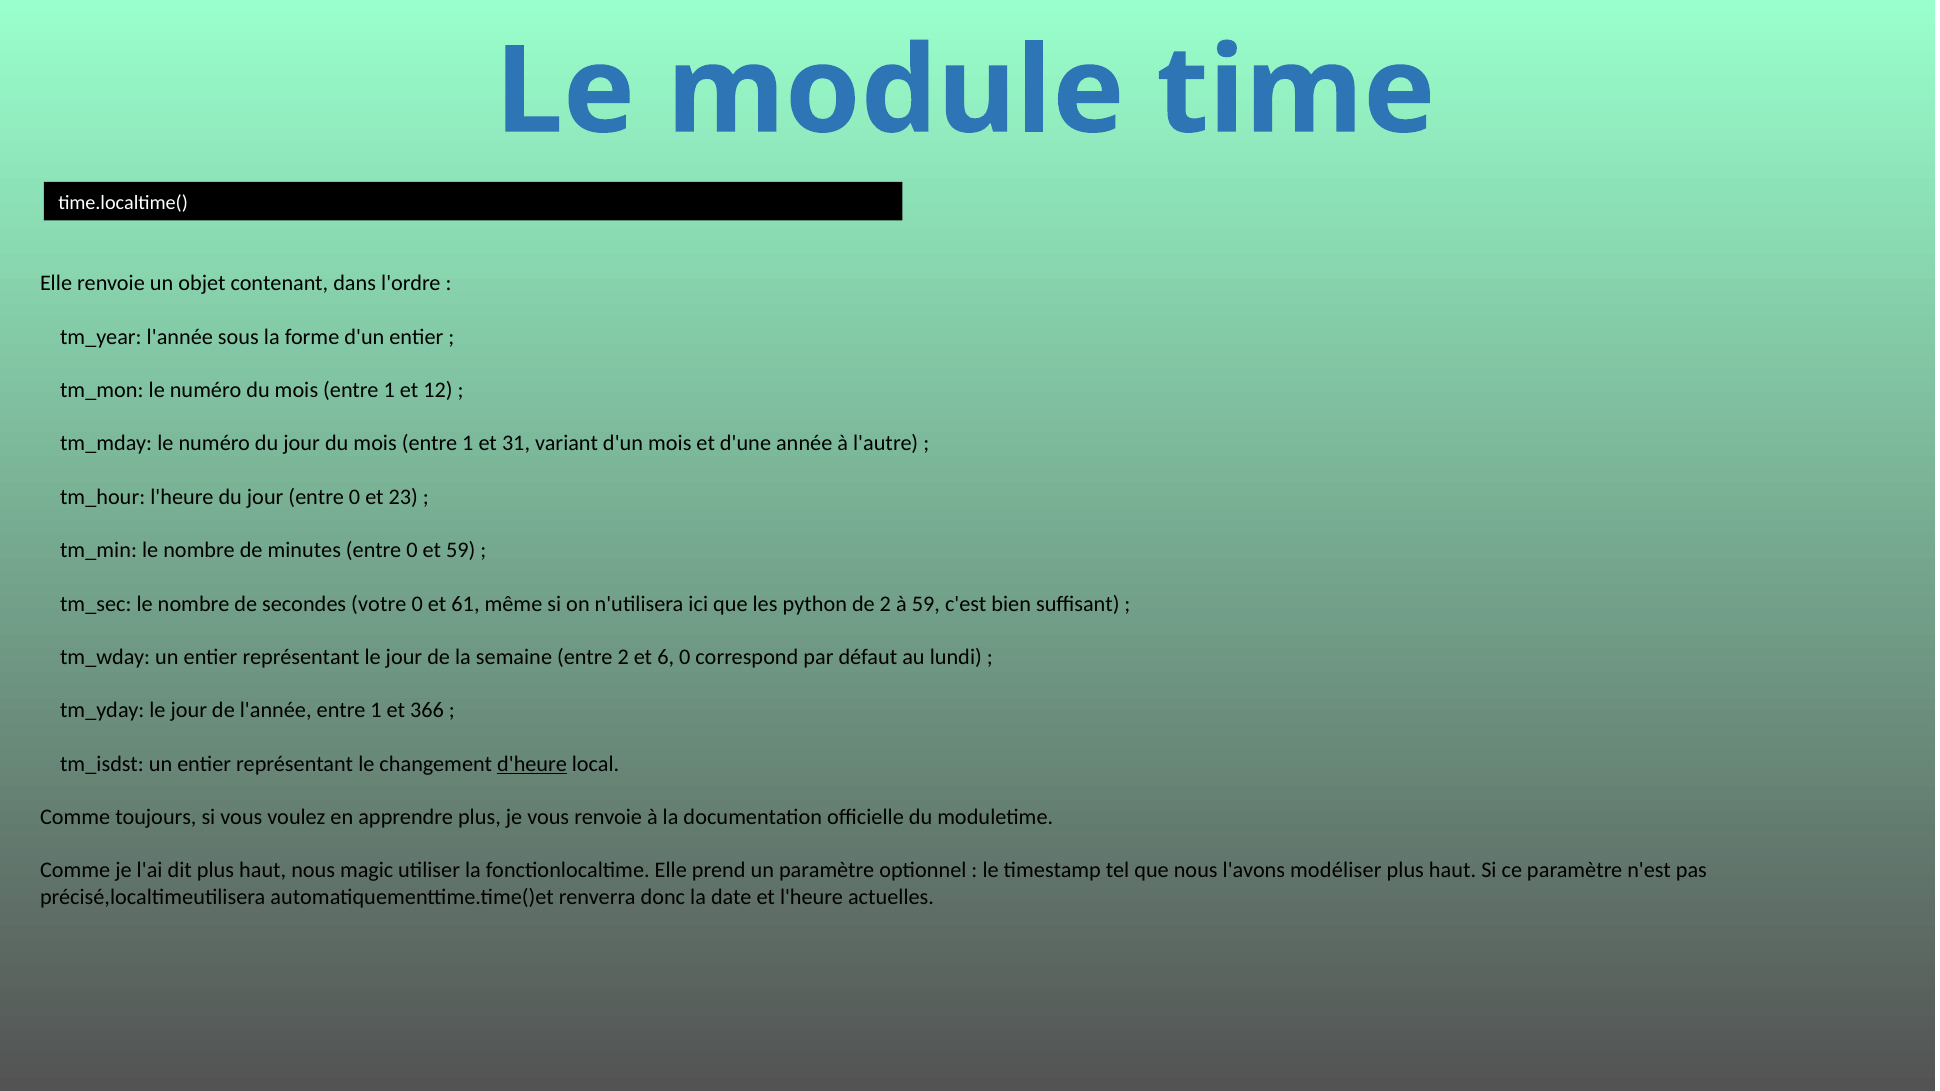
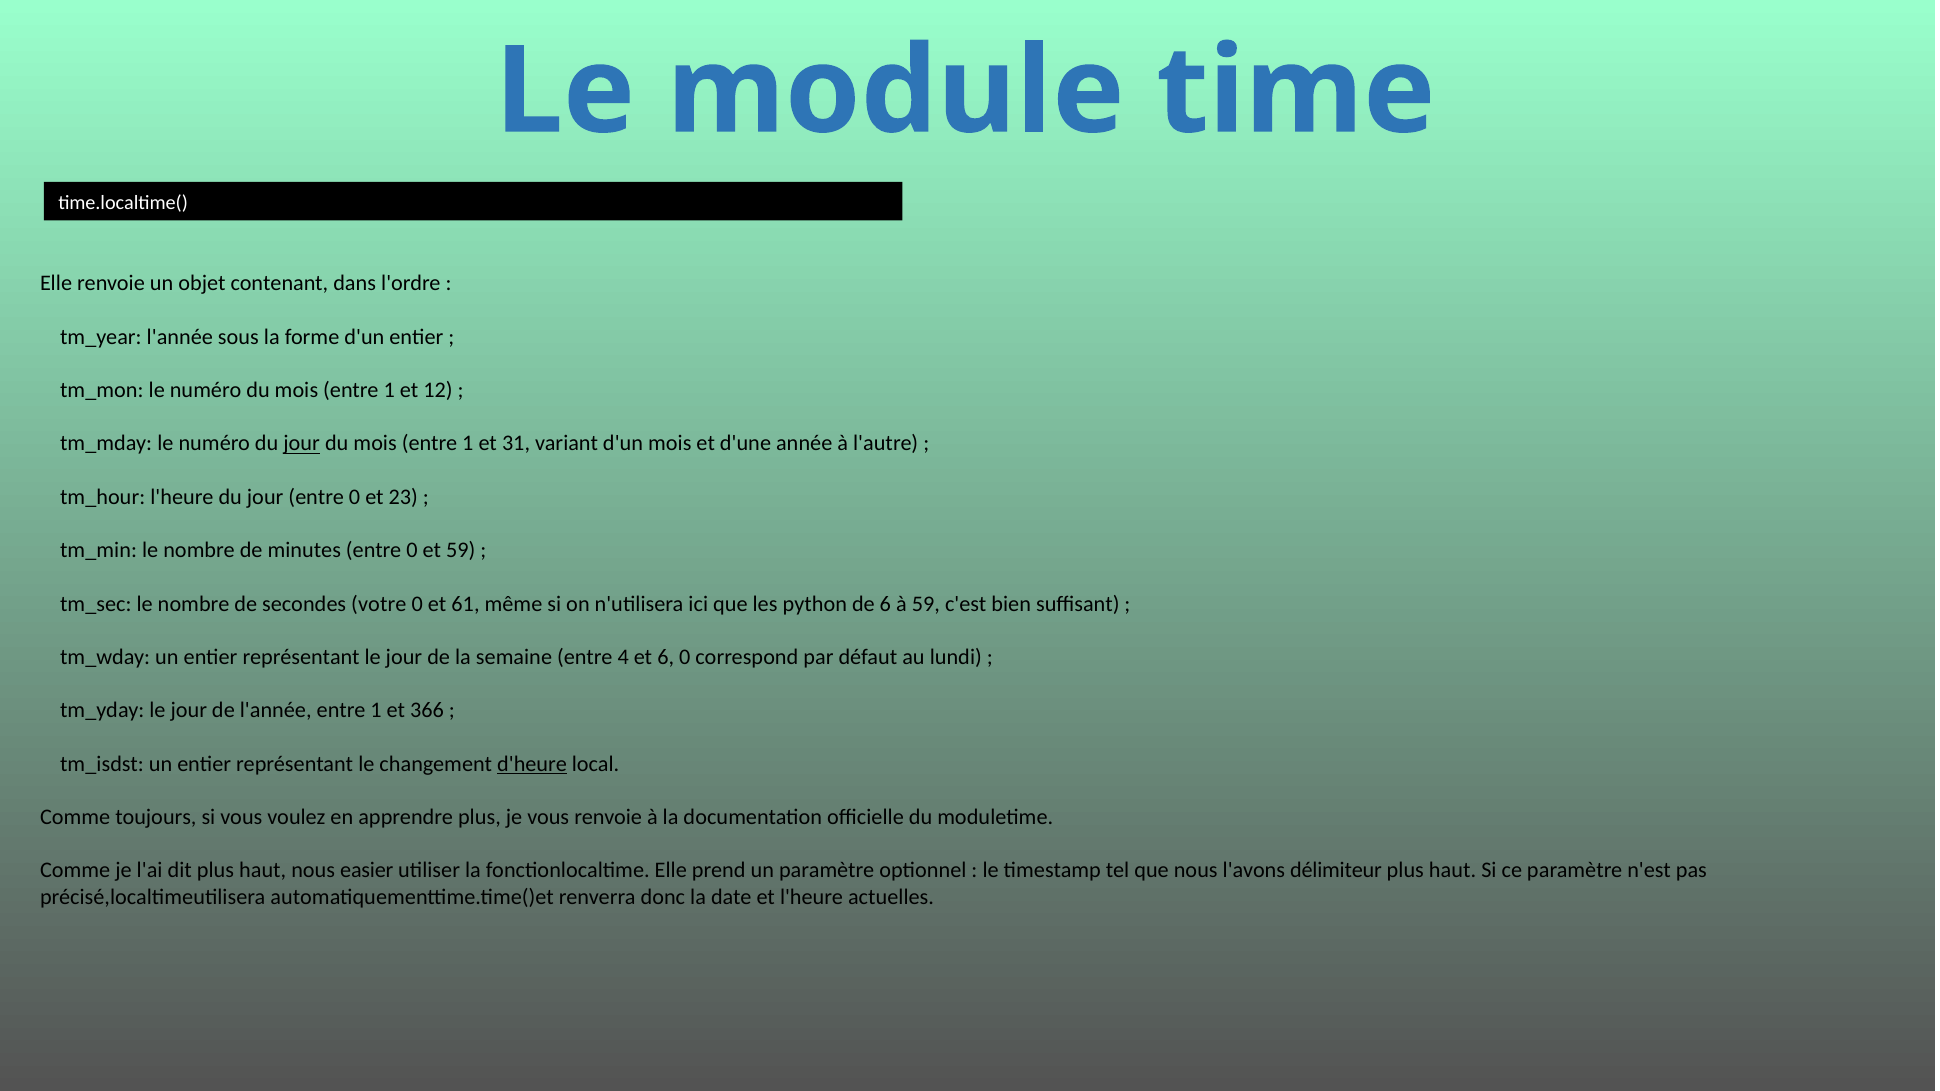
jour at (302, 444) underline: none -> present
de 2: 2 -> 6
entre 2: 2 -> 4
magic: magic -> easier
modéliser: modéliser -> délimiteur
